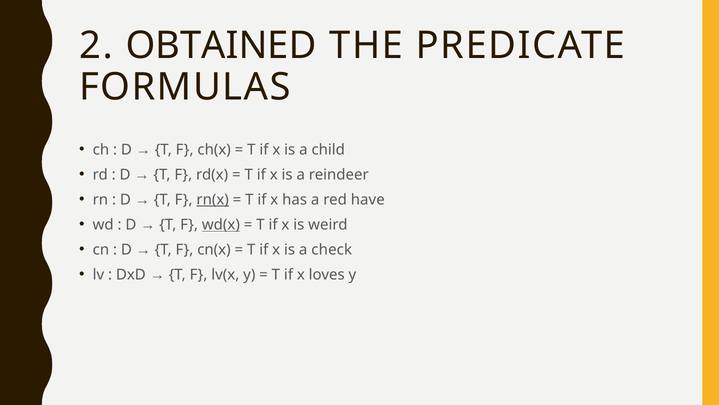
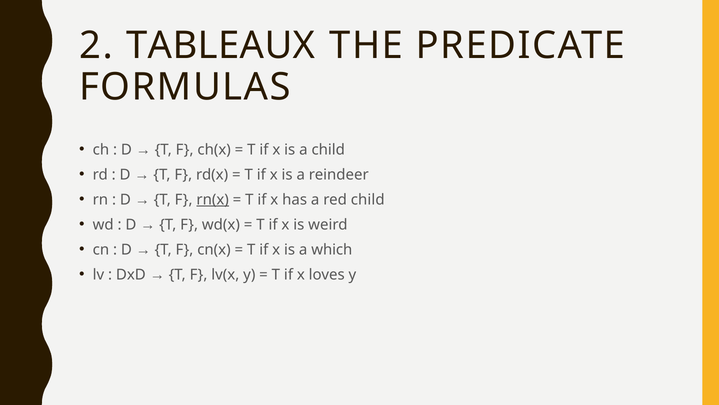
OBTAINED: OBTAINED -> TABLEAUX
red have: have -> child
wd(x underline: present -> none
check: check -> which
